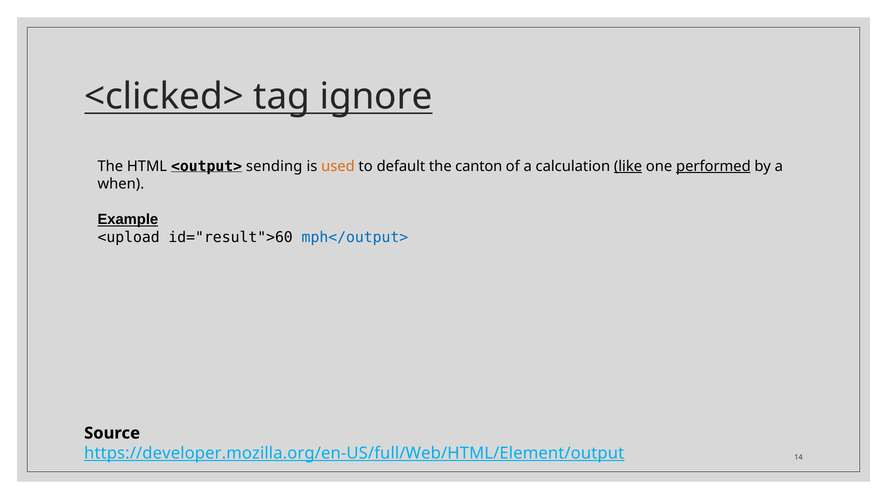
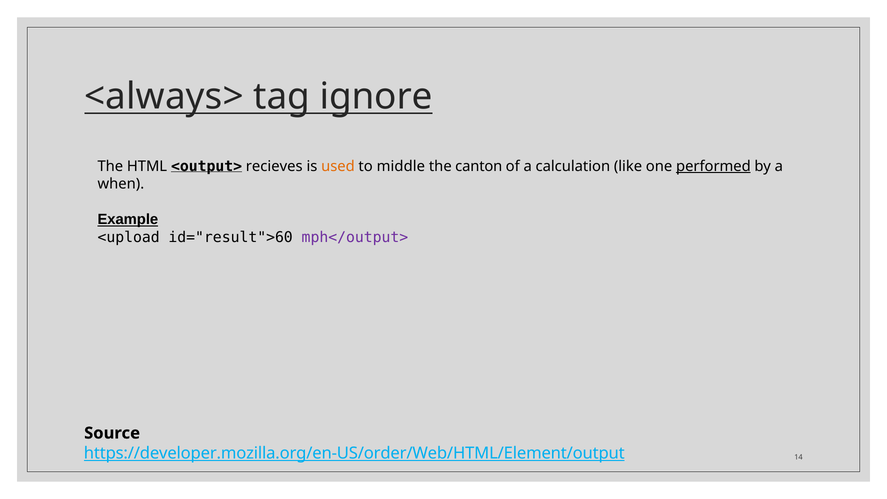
<clicked>: <clicked> -> <always>
sending: sending -> recieves
default: default -> middle
like underline: present -> none
mph</output> colour: blue -> purple
https://developer.mozilla.org/en-US/full/Web/HTML/Element/output: https://developer.mozilla.org/en-US/full/Web/HTML/Element/output -> https://developer.mozilla.org/en-US/order/Web/HTML/Element/output
